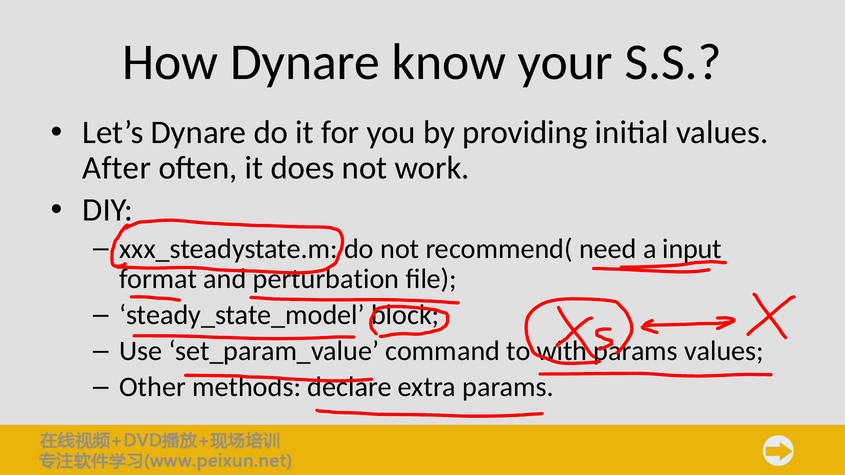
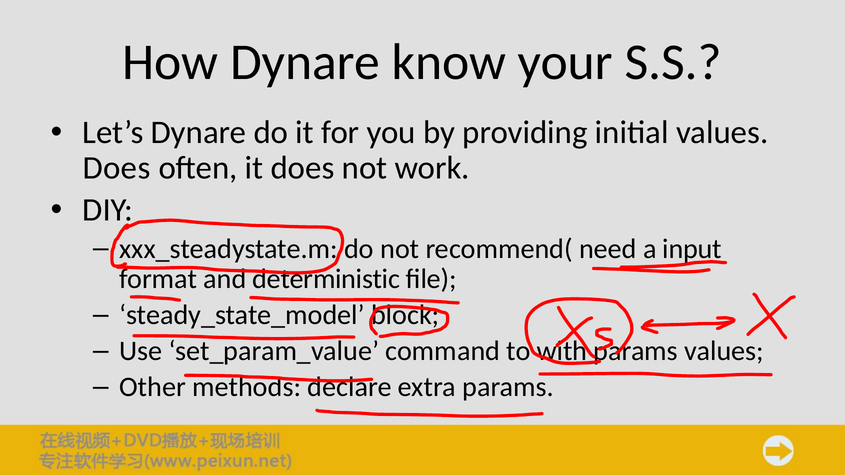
After at (117, 168): After -> Does
perturbation: perturbation -> deterministic
